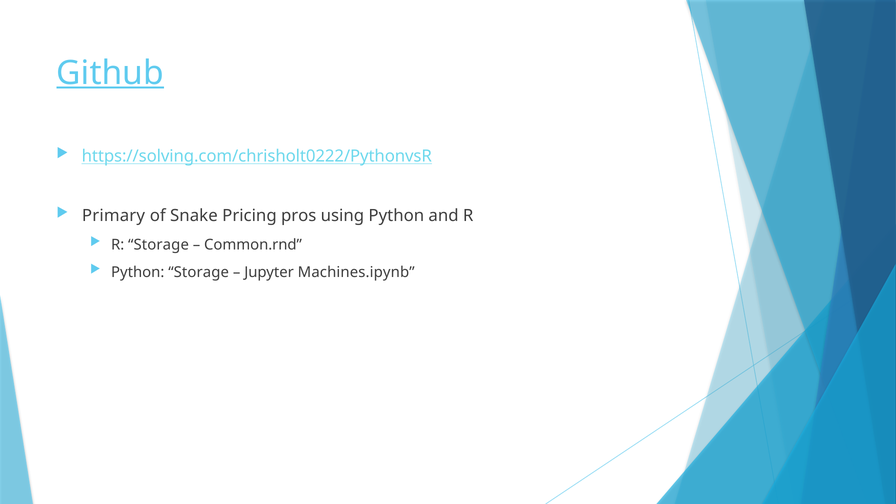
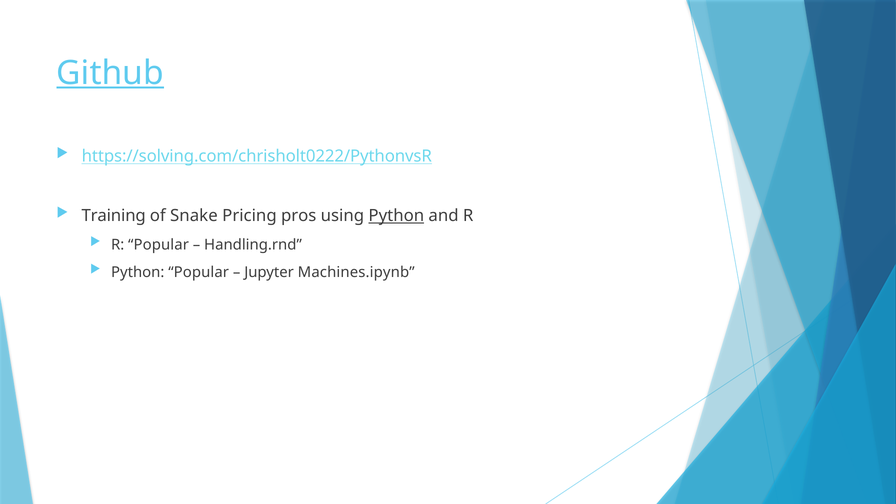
Primary: Primary -> Training
Python at (396, 216) underline: none -> present
R Storage: Storage -> Popular
Common.rnd: Common.rnd -> Handling.rnd
Python Storage: Storage -> Popular
